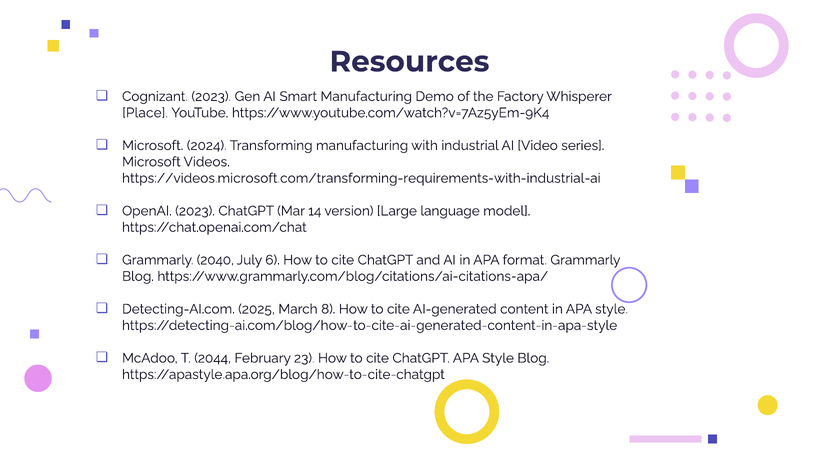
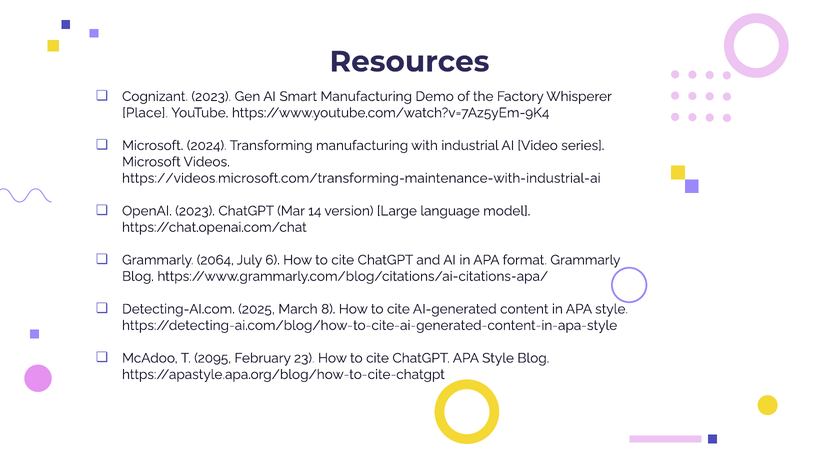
https://videos.microsoft.com/transforming-requirements-with-industrial-ai: https://videos.microsoft.com/transforming-requirements-with-industrial-ai -> https://videos.microsoft.com/transforming-maintenance-with-industrial-ai
2040: 2040 -> 2064
2044: 2044 -> 2095
